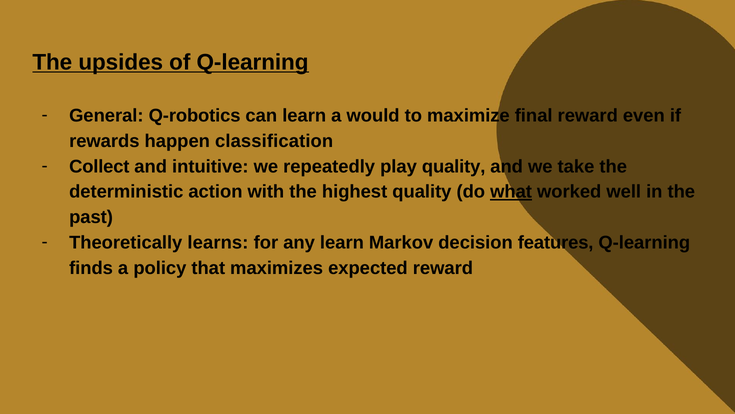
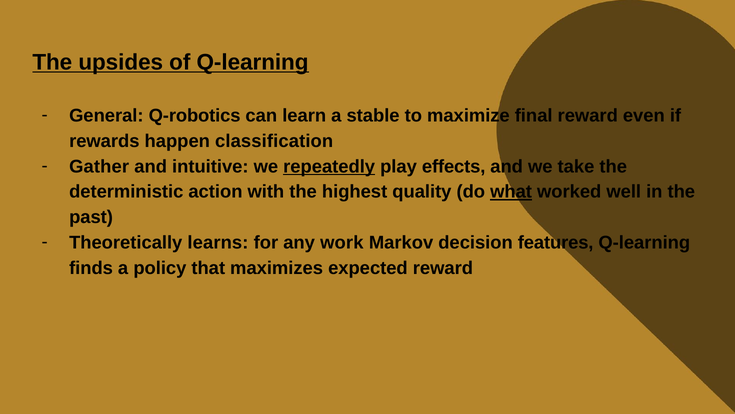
would: would -> stable
Collect: Collect -> Gather
repeatedly underline: none -> present
play quality: quality -> effects
any learn: learn -> work
